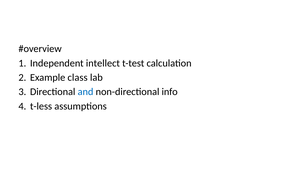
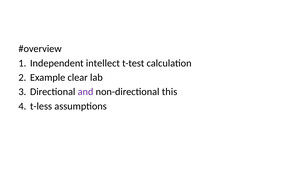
class: class -> clear
and colour: blue -> purple
info: info -> this
